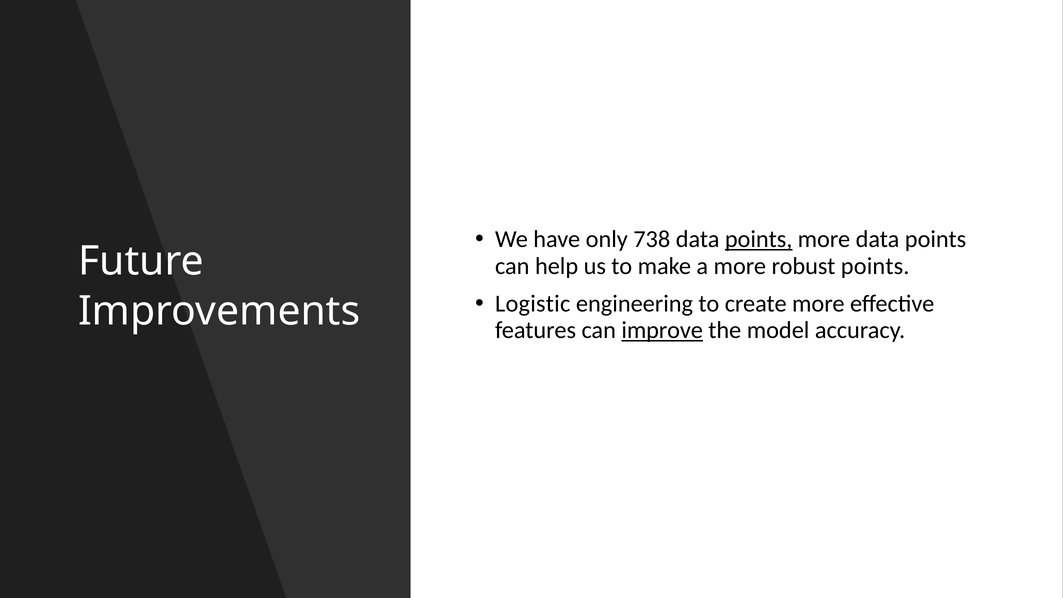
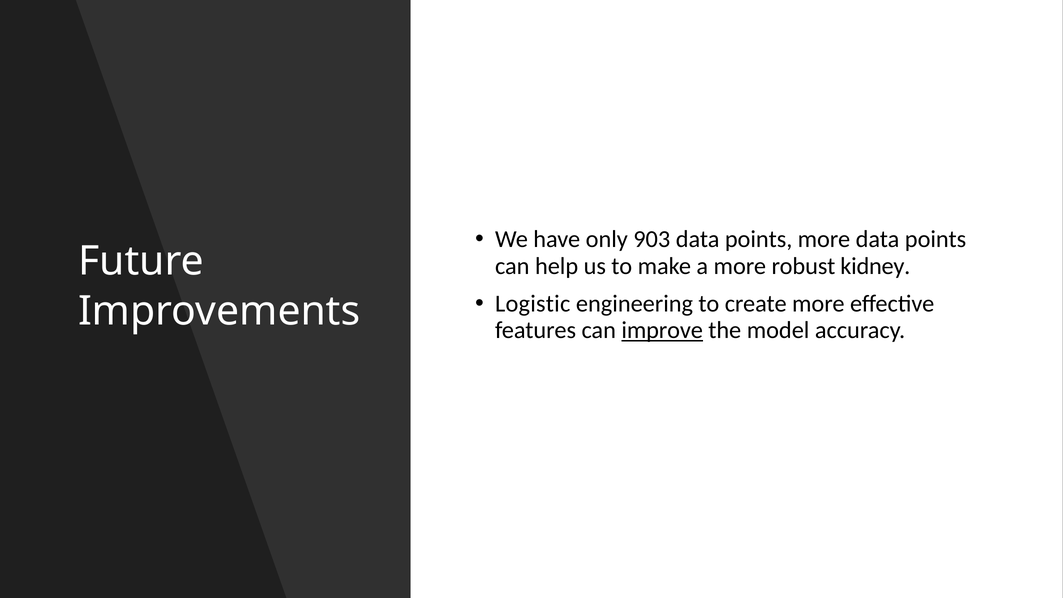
738: 738 -> 903
points at (759, 239) underline: present -> none
robust points: points -> kidney
